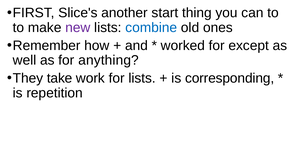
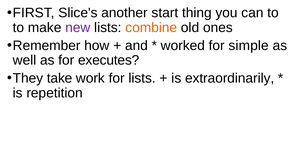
combine colour: blue -> orange
except: except -> simple
anything: anything -> executes
corresponding: corresponding -> extraordinarily
